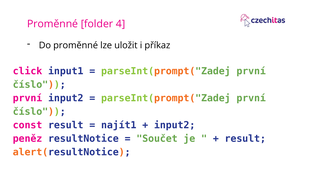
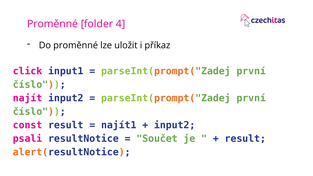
první at (28, 98): první -> najít
peněz: peněz -> psali
